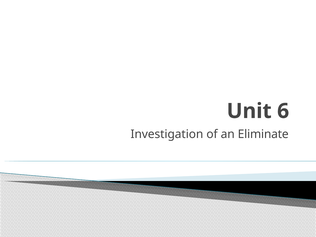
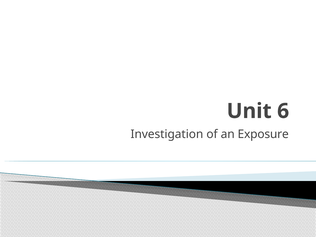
Eliminate: Eliminate -> Exposure
